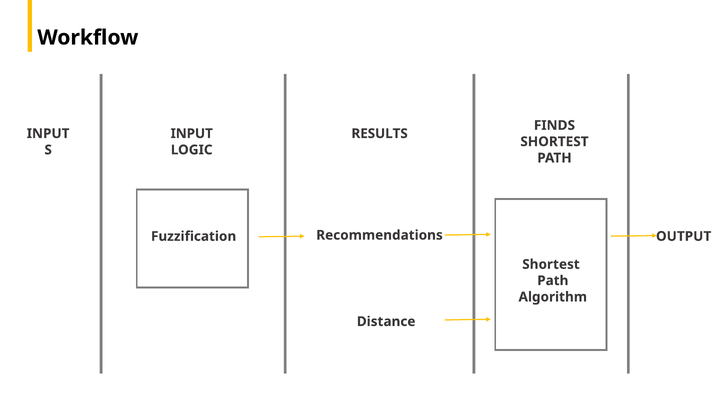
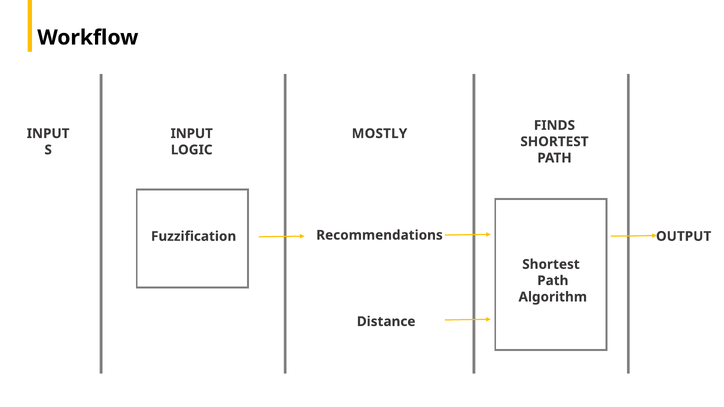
RESULTS: RESULTS -> MOSTLY
